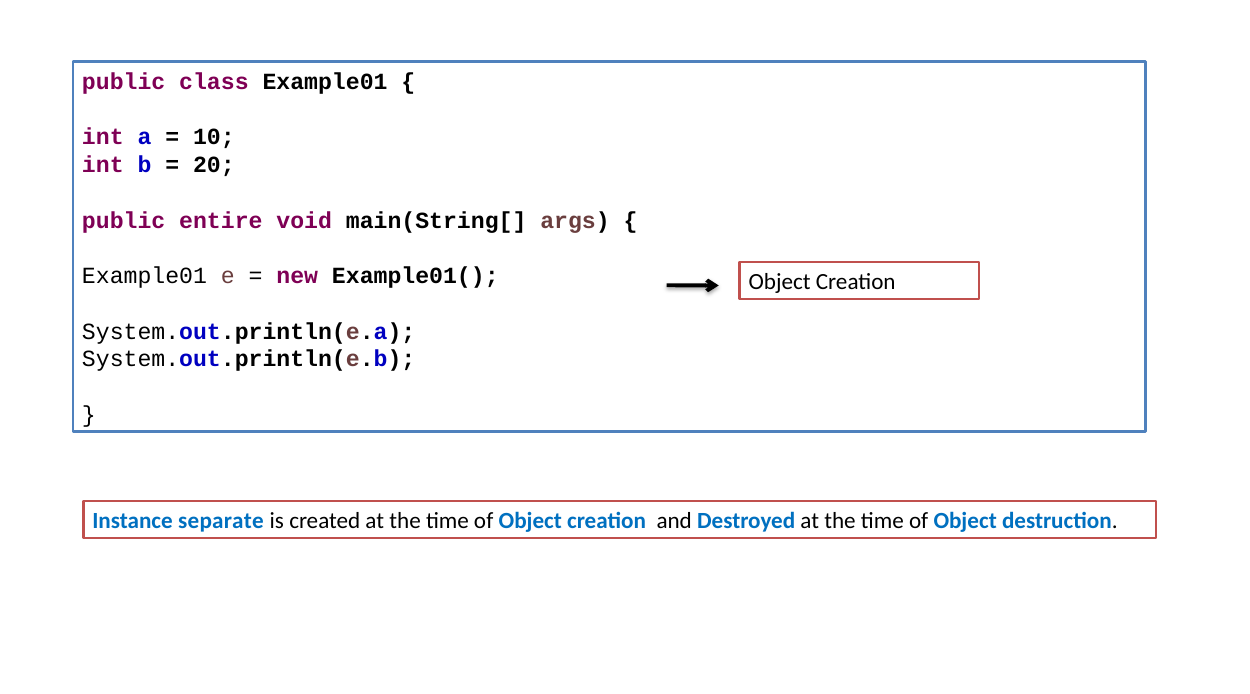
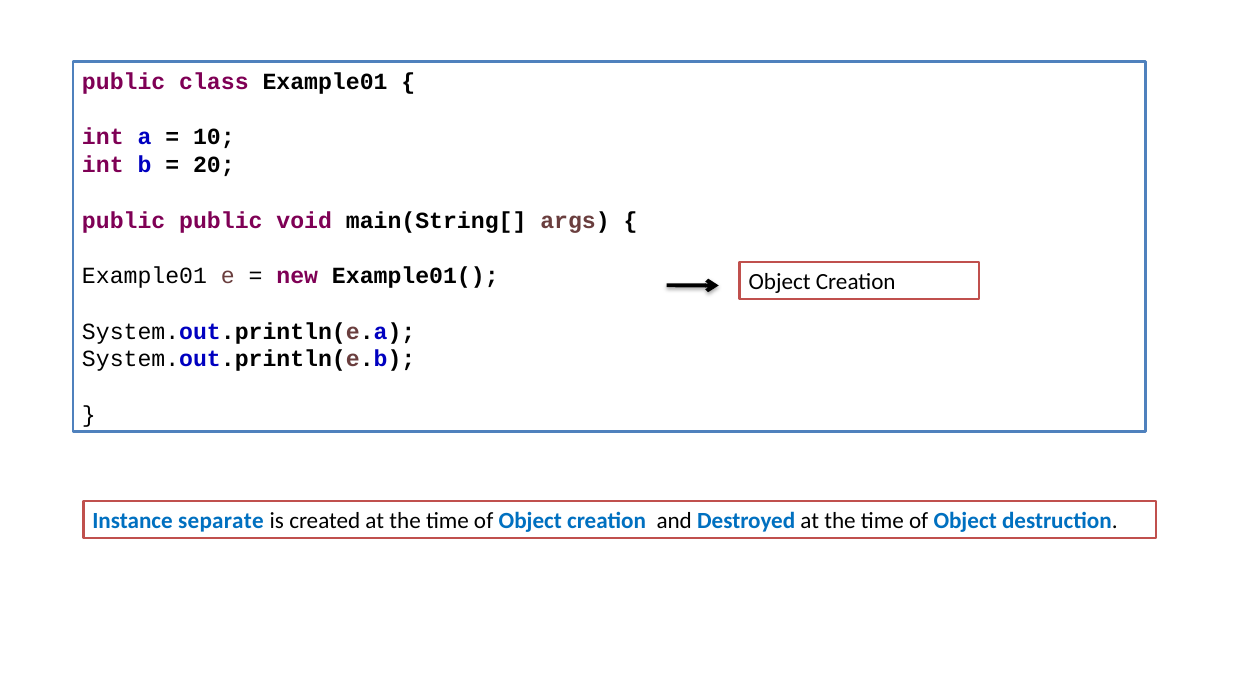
public entire: entire -> public
